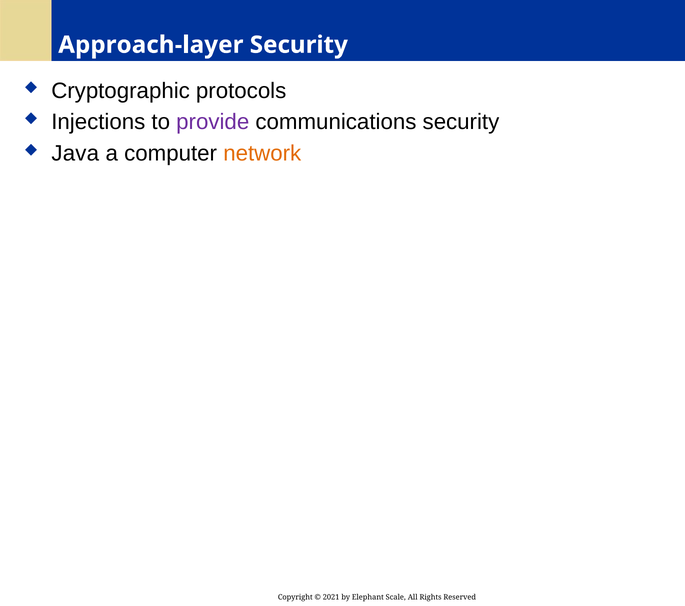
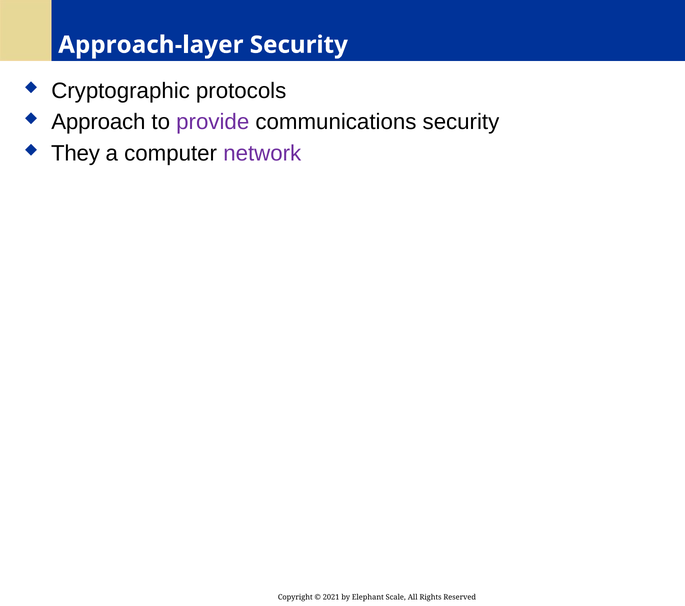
Injections: Injections -> Approach
Java: Java -> They
network colour: orange -> purple
